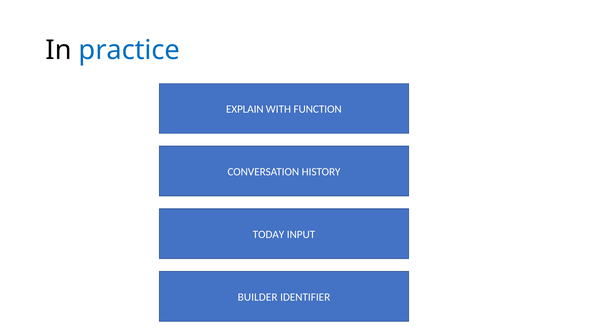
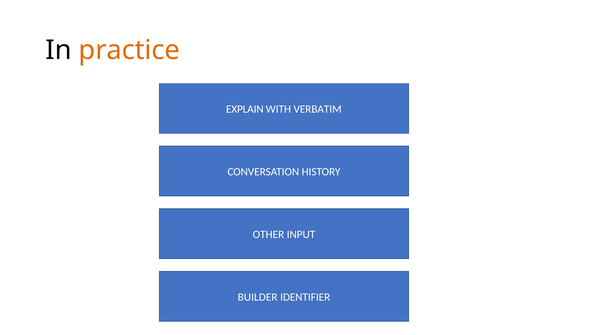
practice colour: blue -> orange
FUNCTION: FUNCTION -> VERBATIM
TODAY: TODAY -> OTHER
